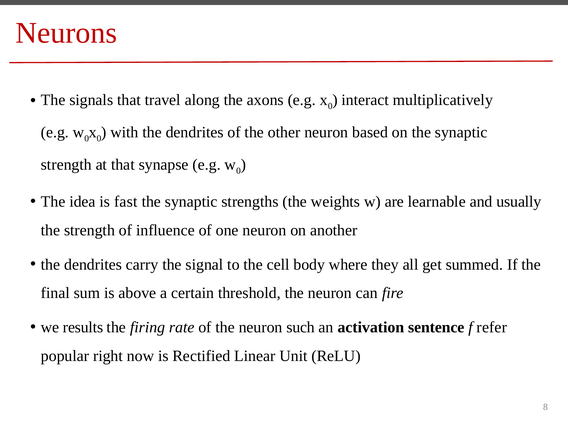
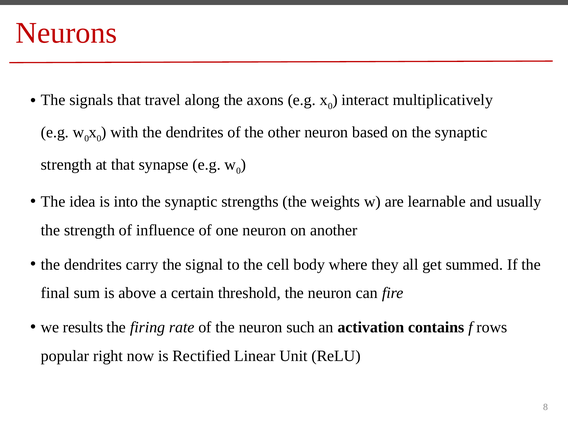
fast: fast -> into
sentence: sentence -> contains
refer: refer -> rows
